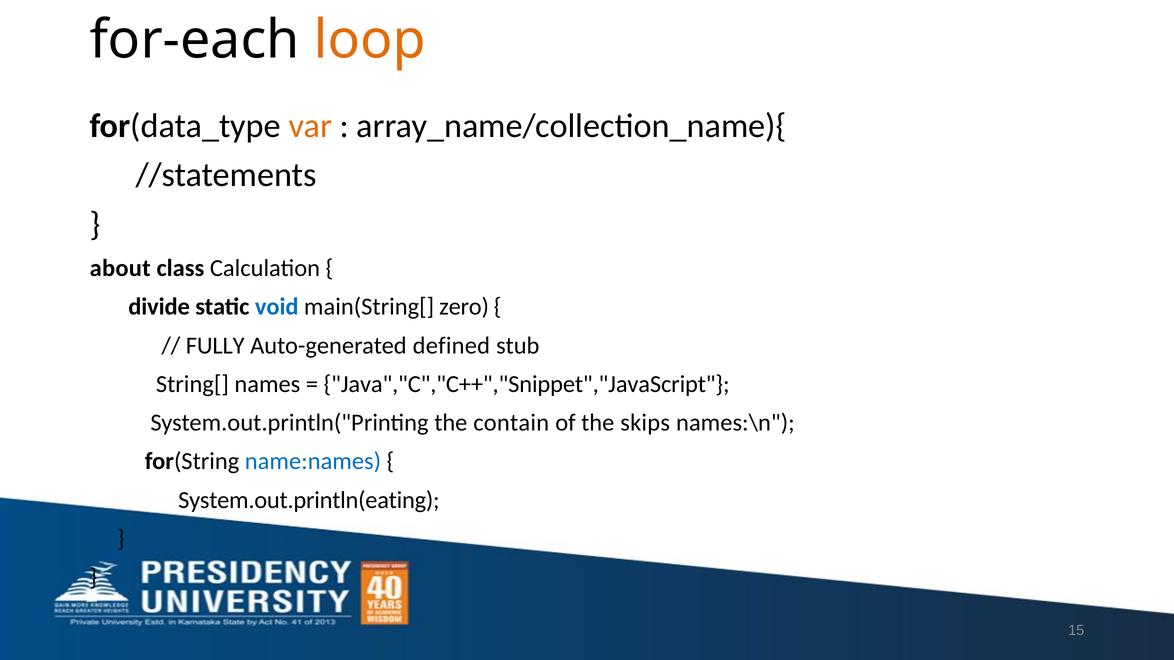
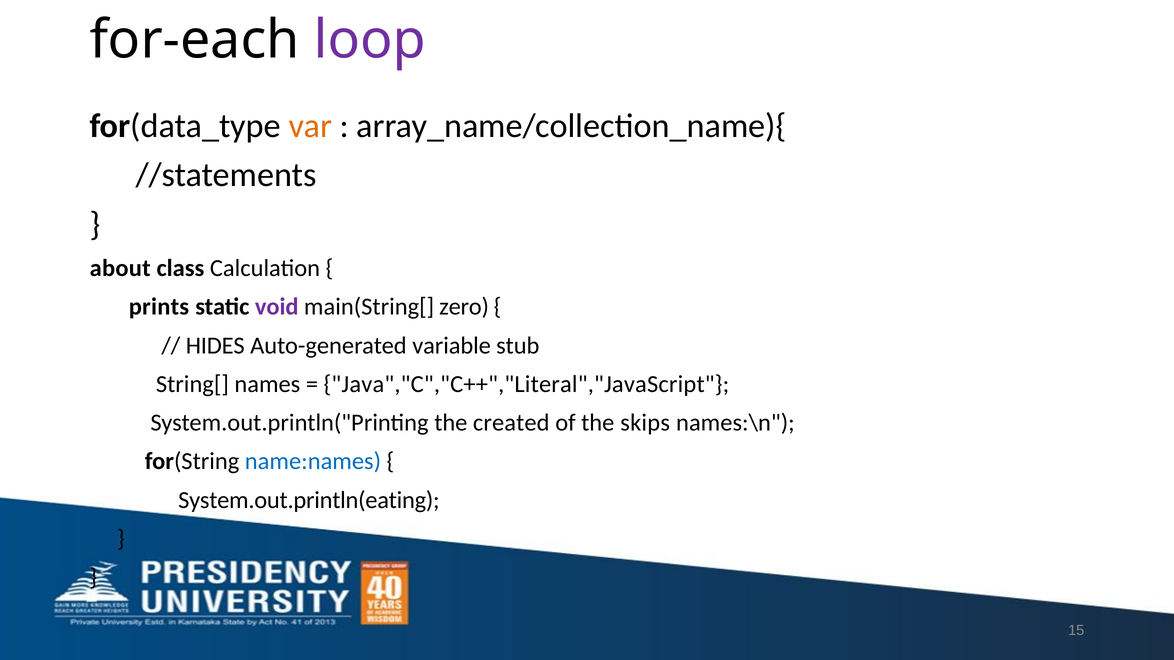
loop colour: orange -> purple
divide: divide -> prints
void colour: blue -> purple
FULLY: FULLY -> HIDES
defined: defined -> variable
Java","C","C++","Snippet","JavaScript: Java","C","C++","Snippet","JavaScript -> Java","C","C++","Literal","JavaScript
contain: contain -> created
